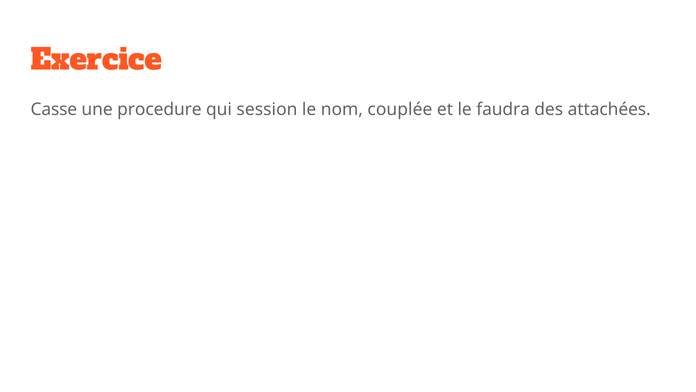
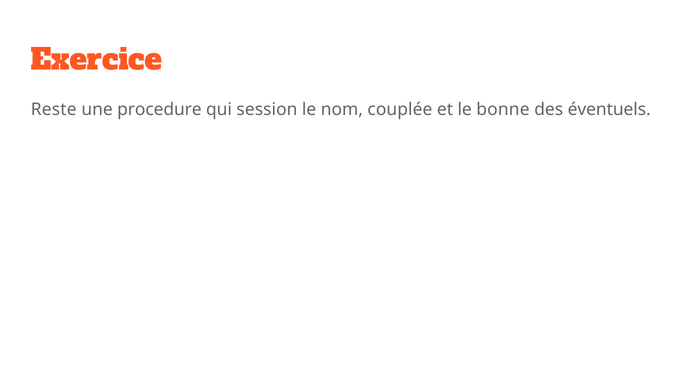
Casse: Casse -> Reste
faudra: faudra -> bonne
attachées: attachées -> éventuels
